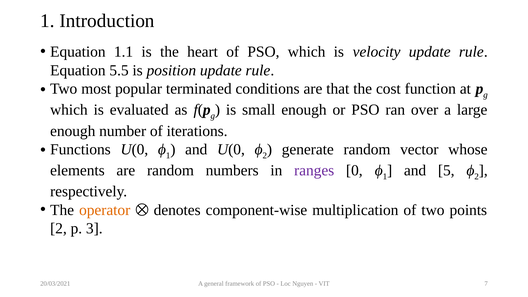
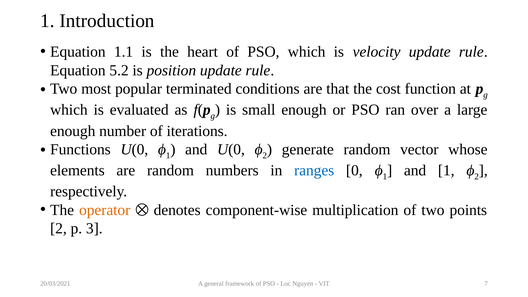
5.5: 5.5 -> 5.2
ranges colour: purple -> blue
and 5: 5 -> 1
